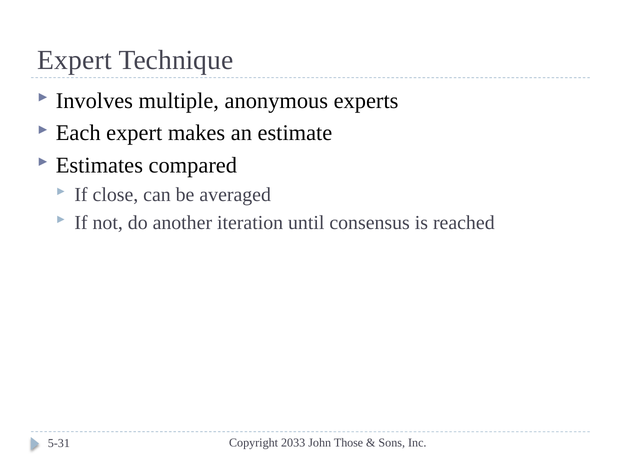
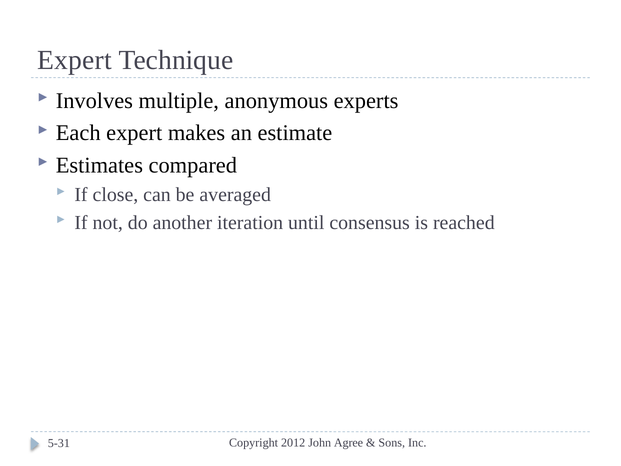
2033: 2033 -> 2012
Those: Those -> Agree
